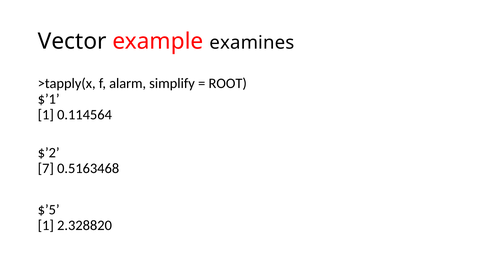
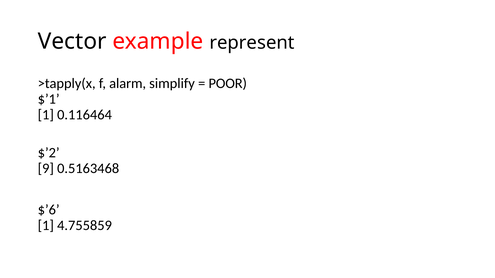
examines: examines -> represent
ROOT: ROOT -> POOR
0.114564: 0.114564 -> 0.116464
7: 7 -> 9
$’5: $’5 -> $’6
2.328820: 2.328820 -> 4.755859
